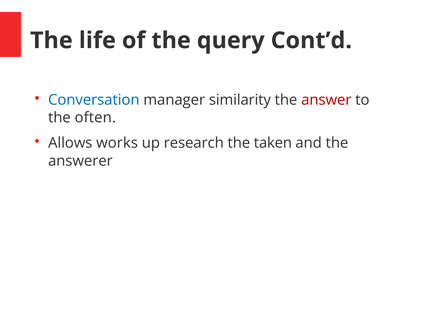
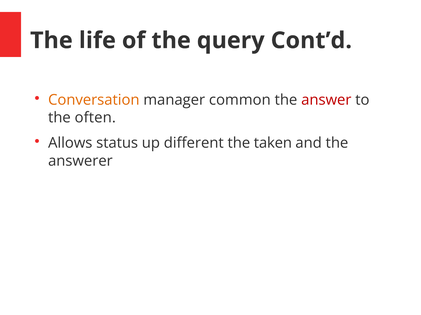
Conversation colour: blue -> orange
similarity: similarity -> common
works: works -> status
research: research -> different
